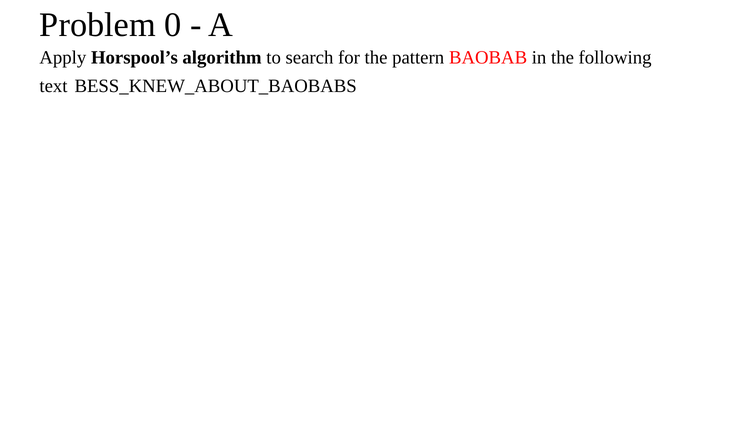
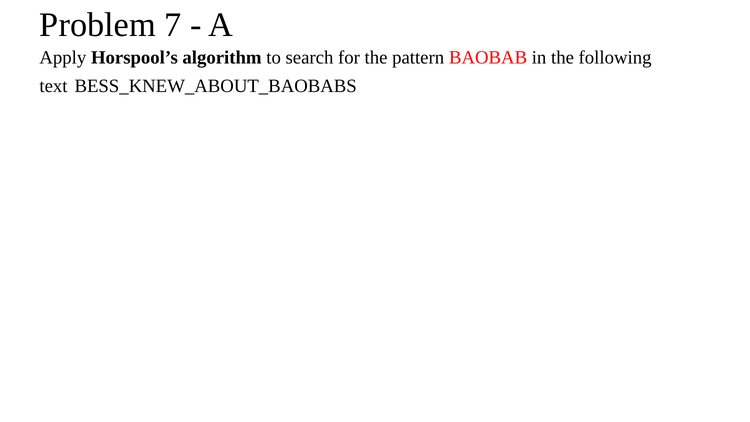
0: 0 -> 7
